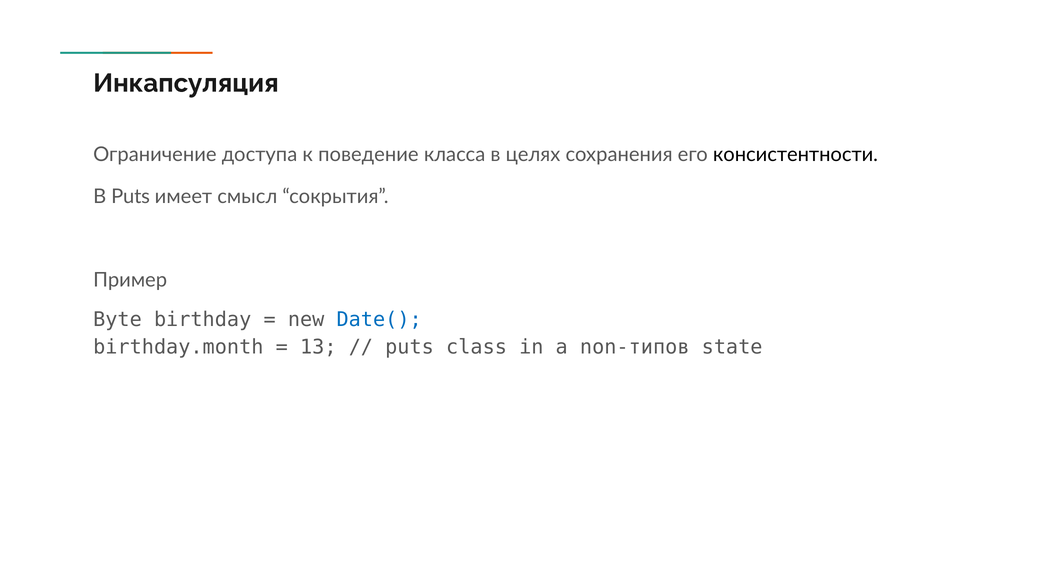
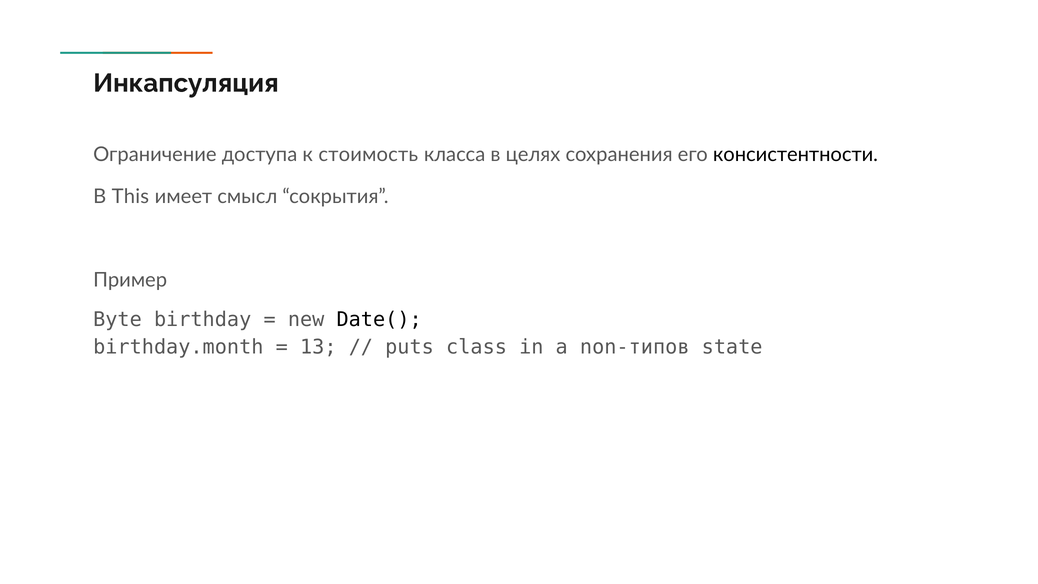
поведение: поведение -> стоимость
В Puts: Puts -> This
Date( colour: blue -> black
